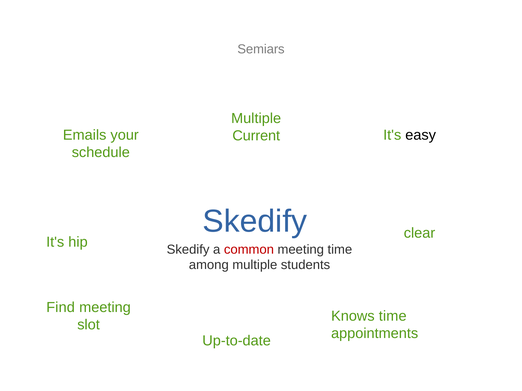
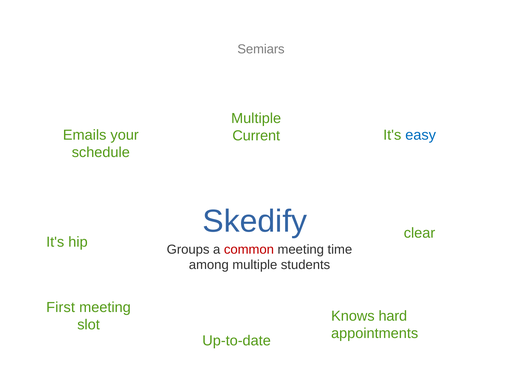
easy colour: black -> blue
Skedify at (188, 250): Skedify -> Groups
Find: Find -> First
Knows time: time -> hard
